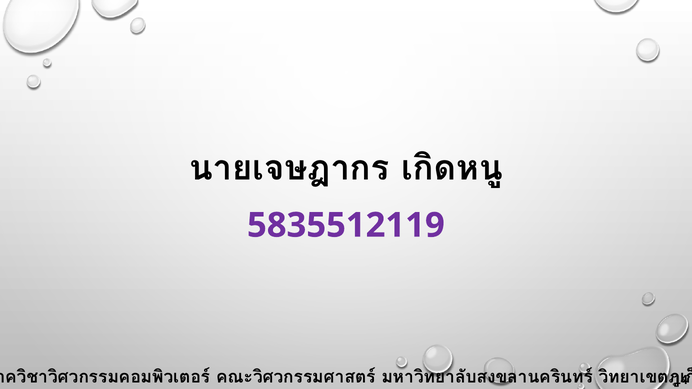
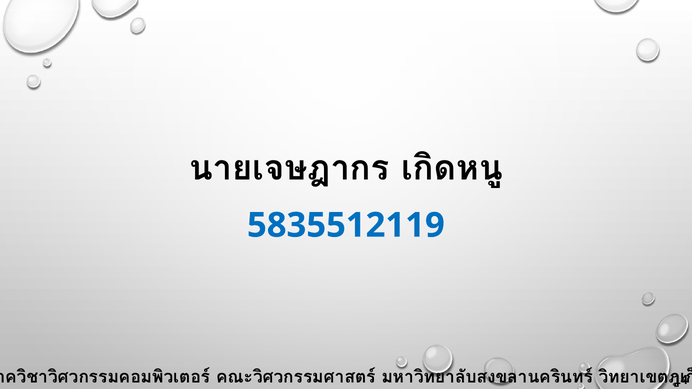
5835512119 colour: purple -> blue
